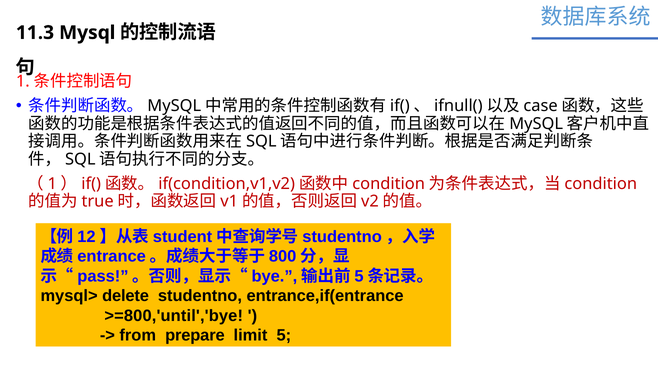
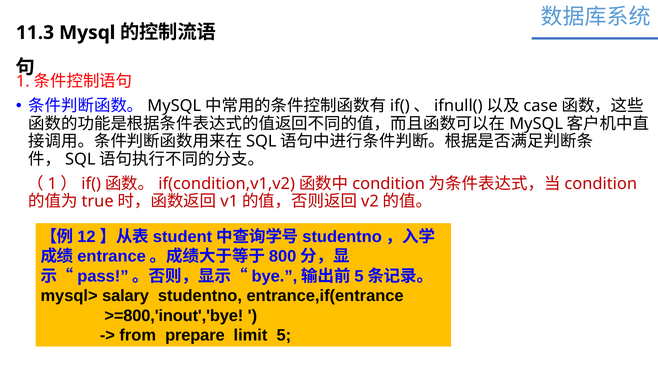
delete: delete -> salary
>=800,'until','bye: >=800,'until','bye -> >=800,'inout','bye
